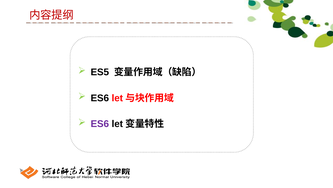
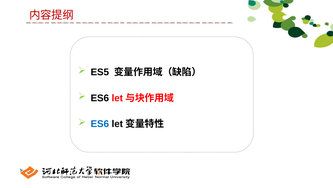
ES6 at (100, 124) colour: purple -> blue
